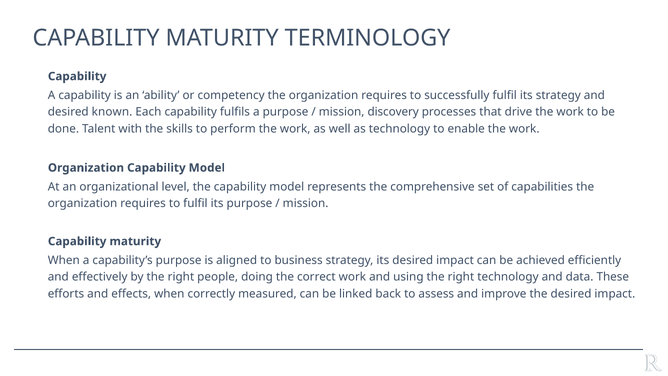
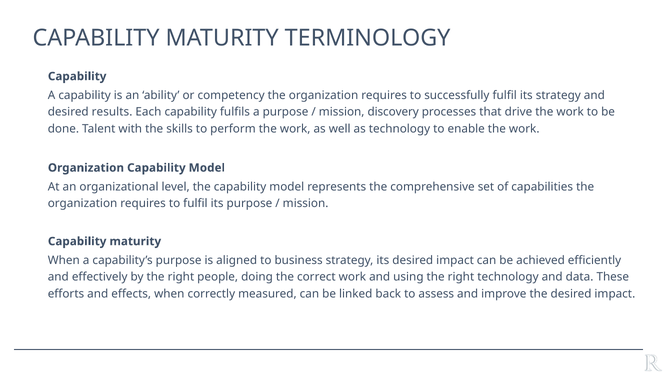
known: known -> results
